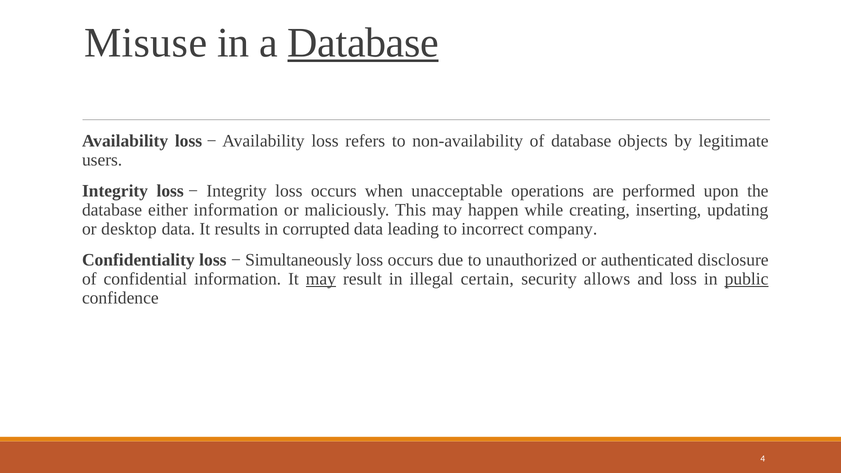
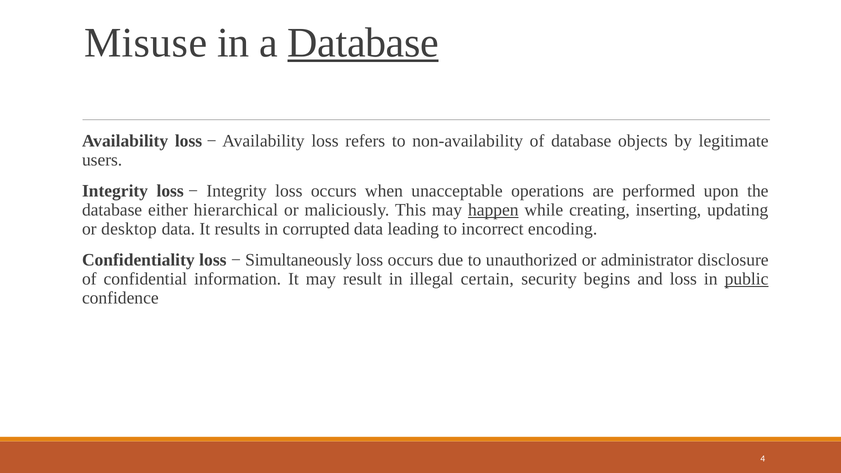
either information: information -> hierarchical
happen underline: none -> present
company: company -> encoding
authenticated: authenticated -> administrator
may at (321, 279) underline: present -> none
allows: allows -> begins
